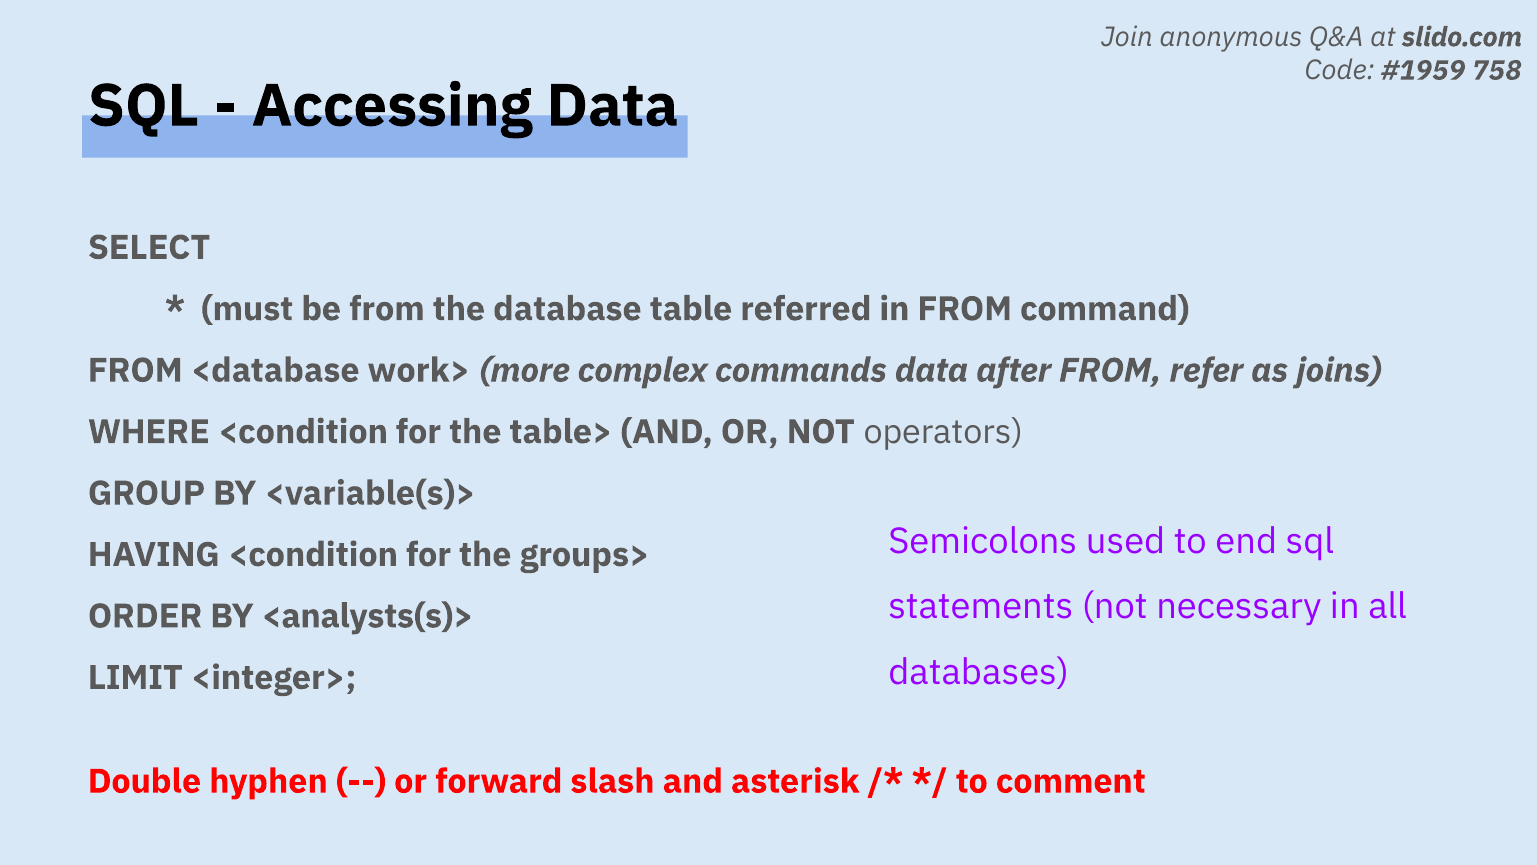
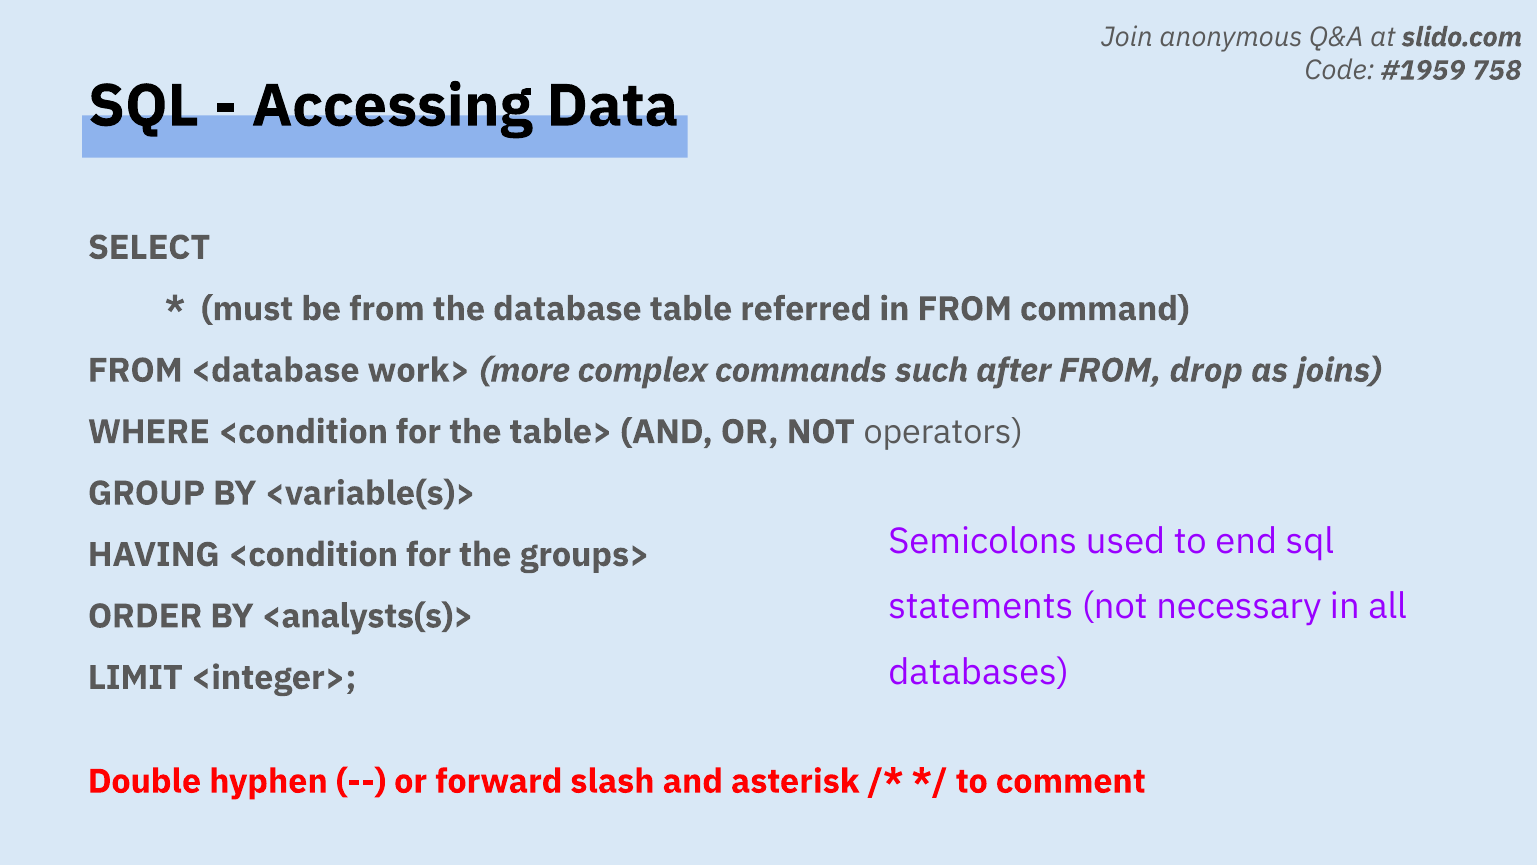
commands data: data -> such
refer: refer -> drop
